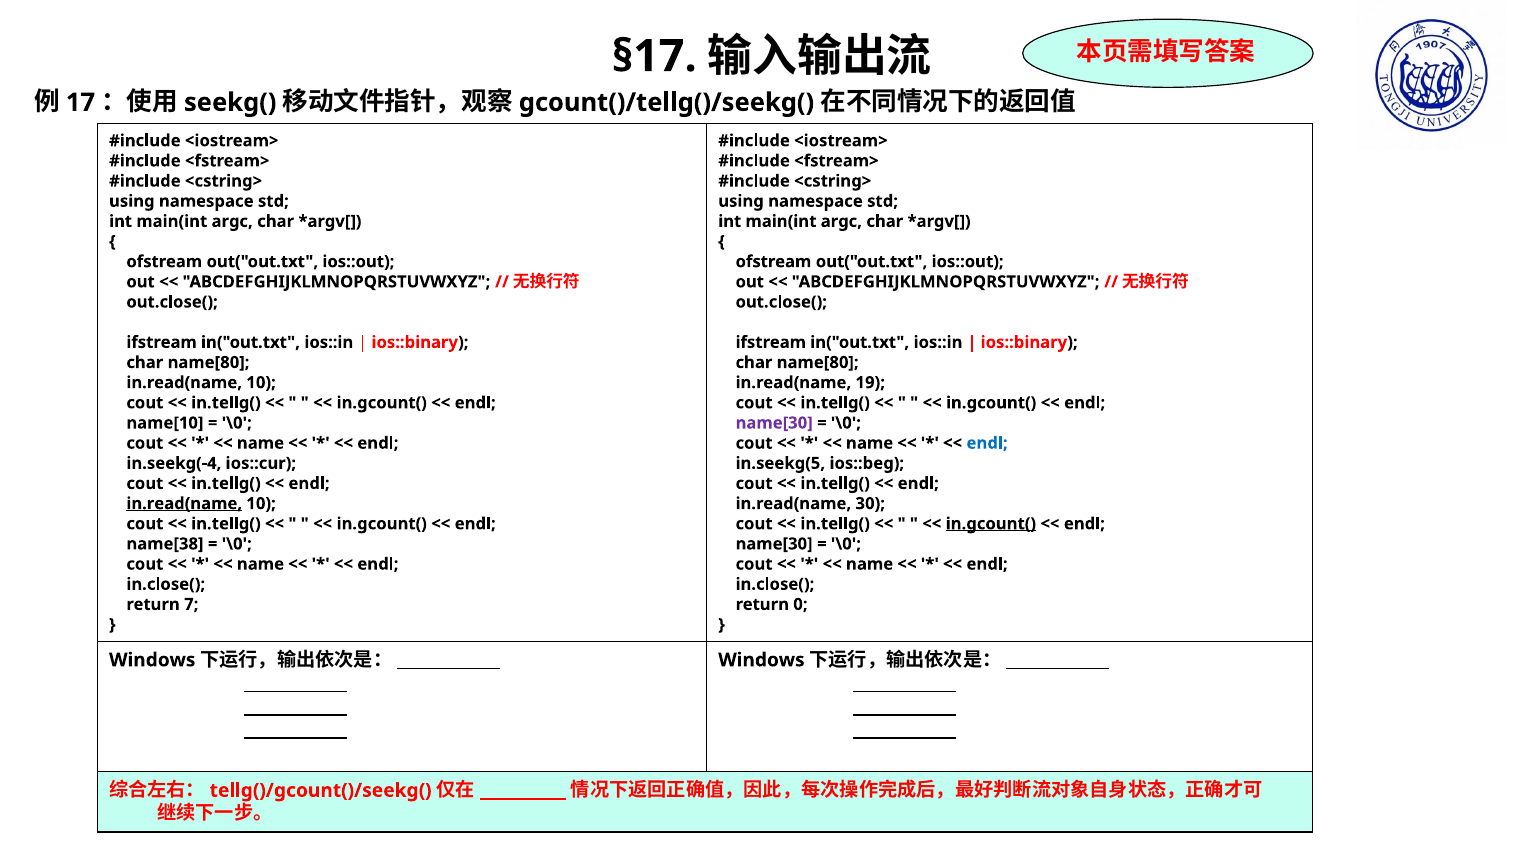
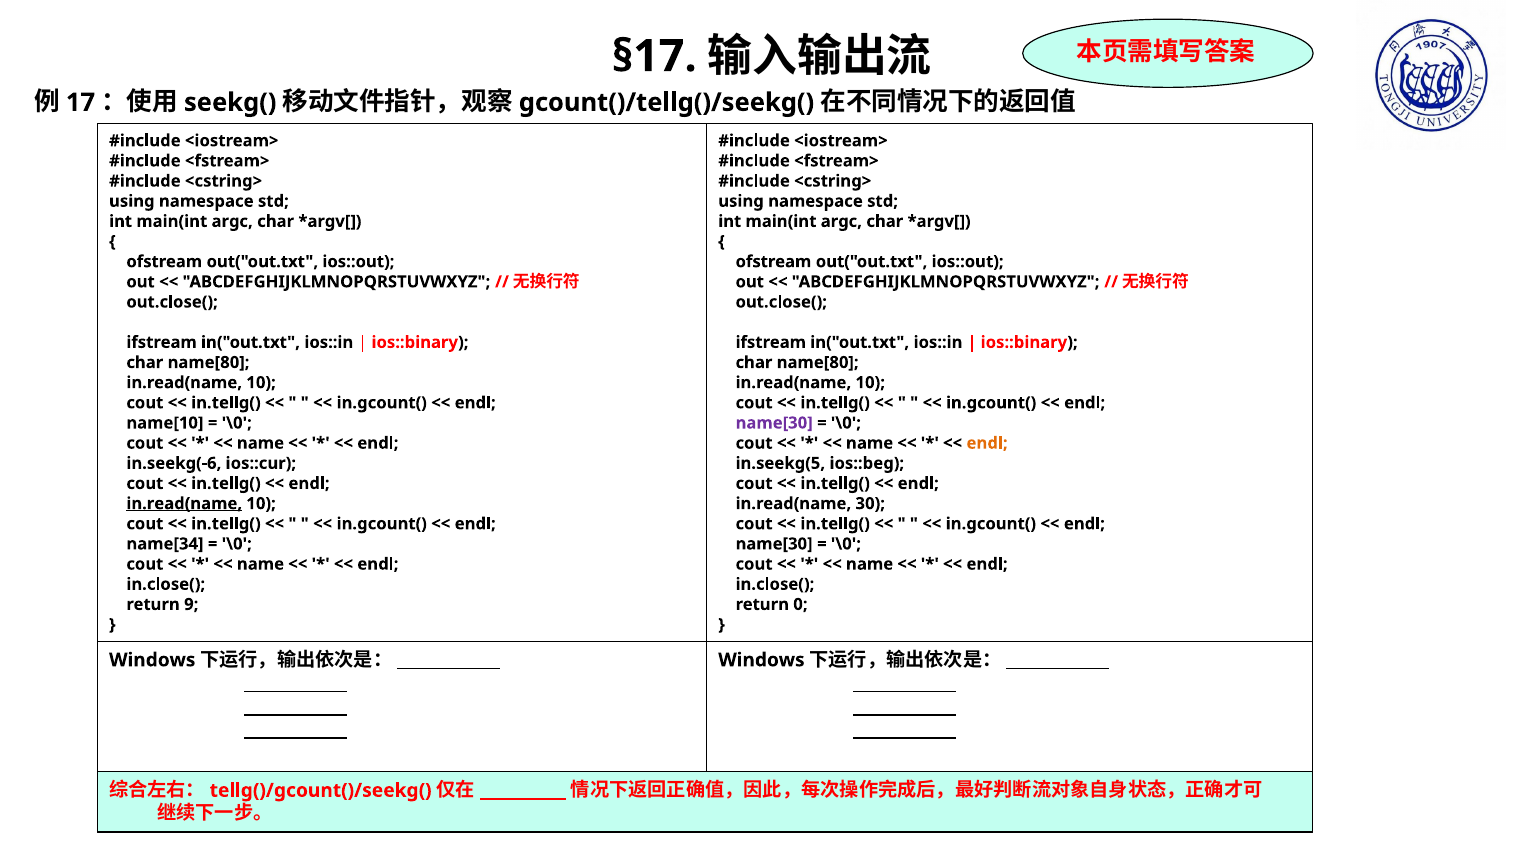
19 at (870, 382): 19 -> 10
endl at (987, 443) colour: blue -> orange
in.seekg(-4: in.seekg(-4 -> in.seekg(-6
in.gcount( at (991, 523) underline: present -> none
name[38: name[38 -> name[34
7: 7 -> 9
